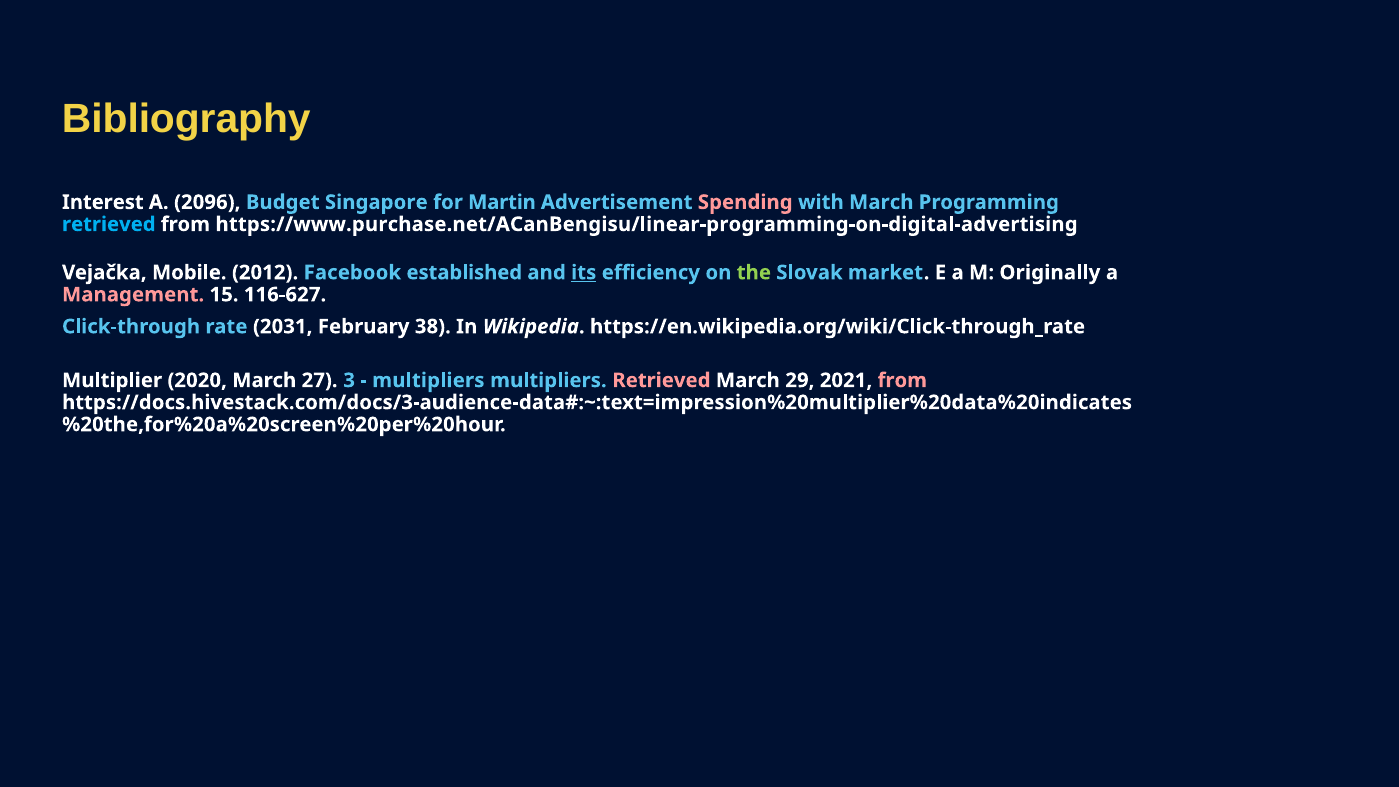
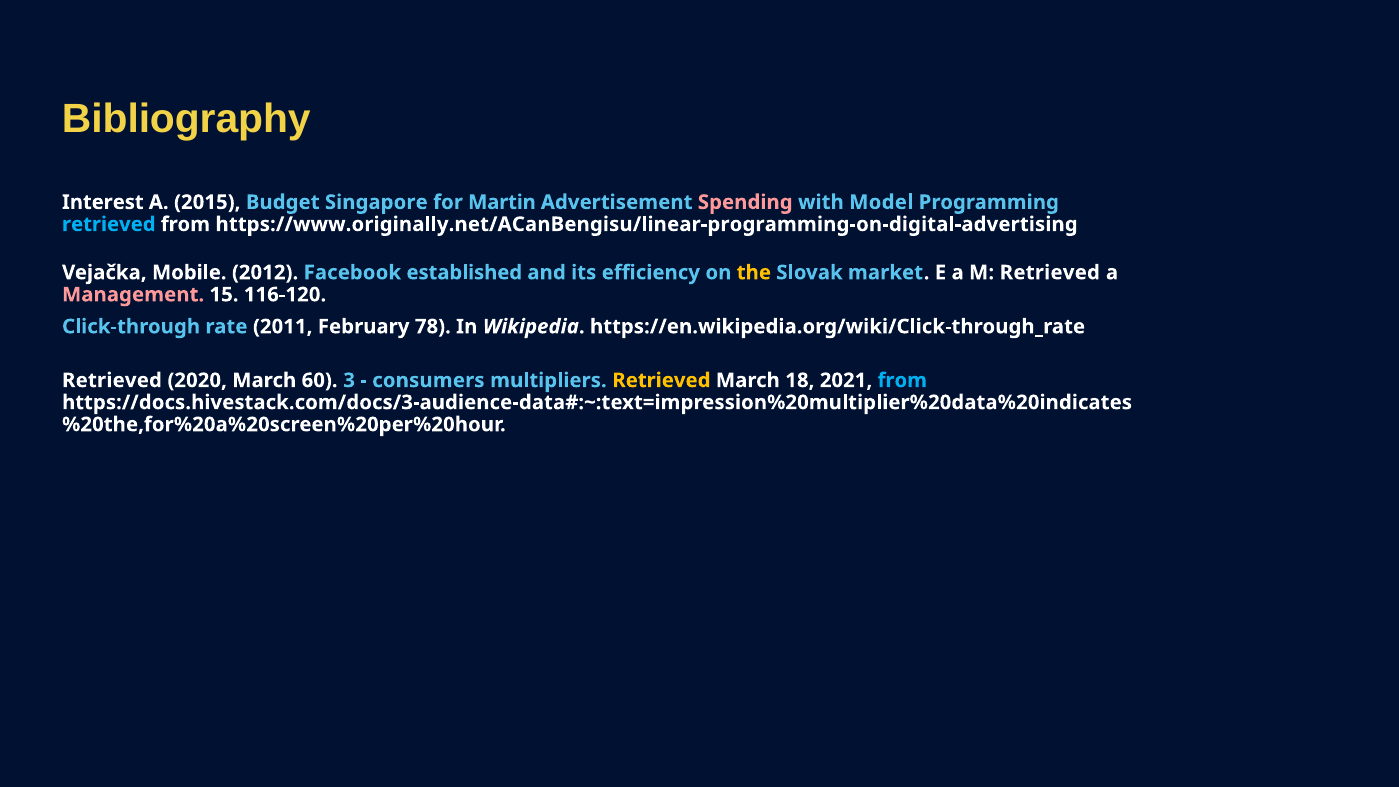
2096: 2096 -> 2015
with March: March -> Model
https://www.purchase.net/ACanBengisu/linear-programming-on-digital-advertising: https://www.purchase.net/ACanBengisu/linear-programming-on-digital-advertising -> https://www.originally.net/ACanBengisu/linear-programming-on-digital-advertising
its underline: present -> none
the colour: light green -> yellow
M Originally: Originally -> Retrieved
116-627: 116-627 -> 116-120
2031: 2031 -> 2011
38: 38 -> 78
Multiplier at (112, 380): Multiplier -> Retrieved
27: 27 -> 60
multipliers at (428, 380): multipliers -> consumers
Retrieved at (661, 380) colour: pink -> yellow
29: 29 -> 18
from at (902, 380) colour: pink -> light blue
